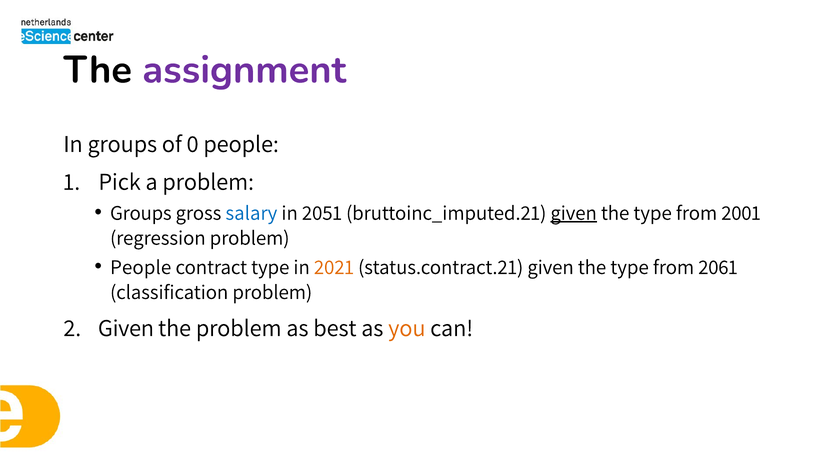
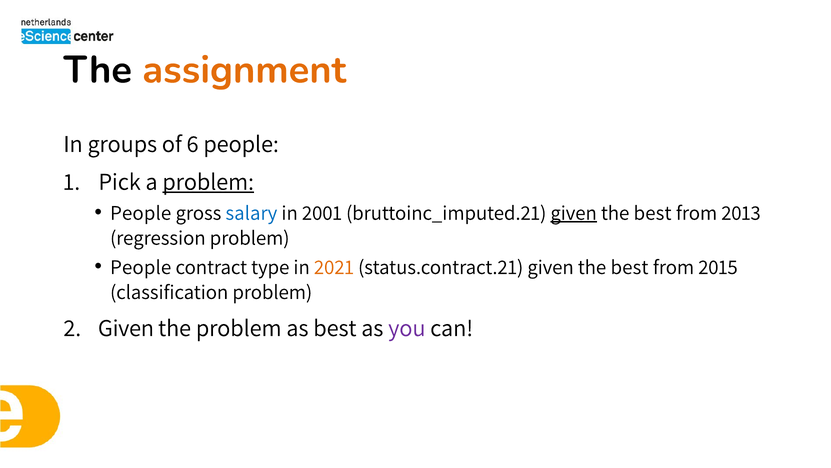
assignment colour: purple -> orange
0: 0 -> 6
problem at (208, 182) underline: none -> present
Groups at (141, 213): Groups -> People
2051: 2051 -> 2001
type at (653, 213): type -> best
2001: 2001 -> 2013
status.contract.21 given the type: type -> best
2061: 2061 -> 2015
you colour: orange -> purple
